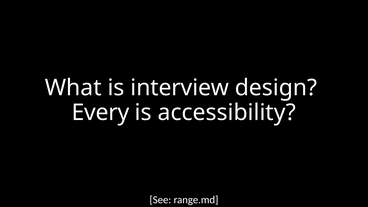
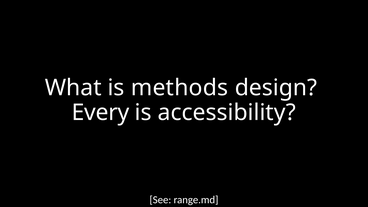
interview: interview -> methods
